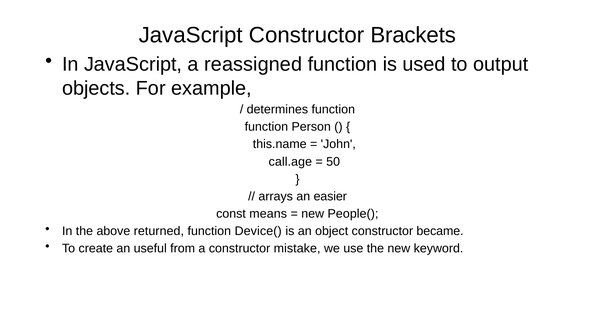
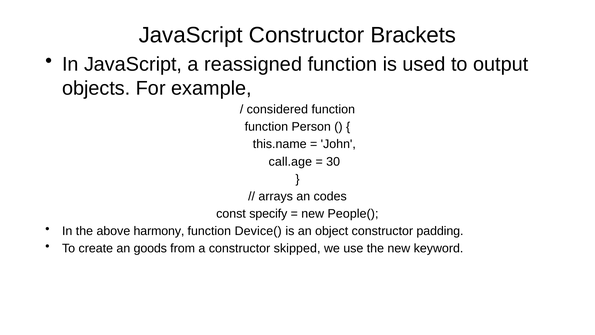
determines: determines -> considered
50: 50 -> 30
easier: easier -> codes
means: means -> specify
returned: returned -> harmony
became: became -> padding
useful: useful -> goods
mistake: mistake -> skipped
